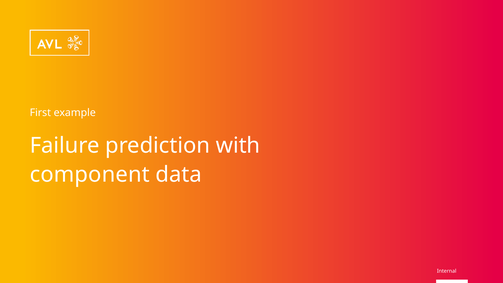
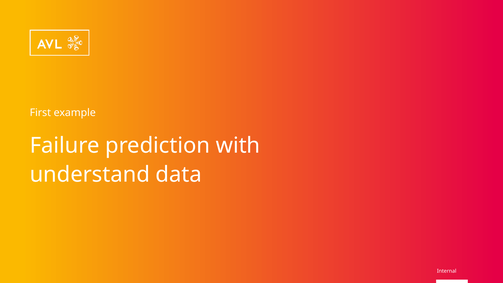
component: component -> understand
